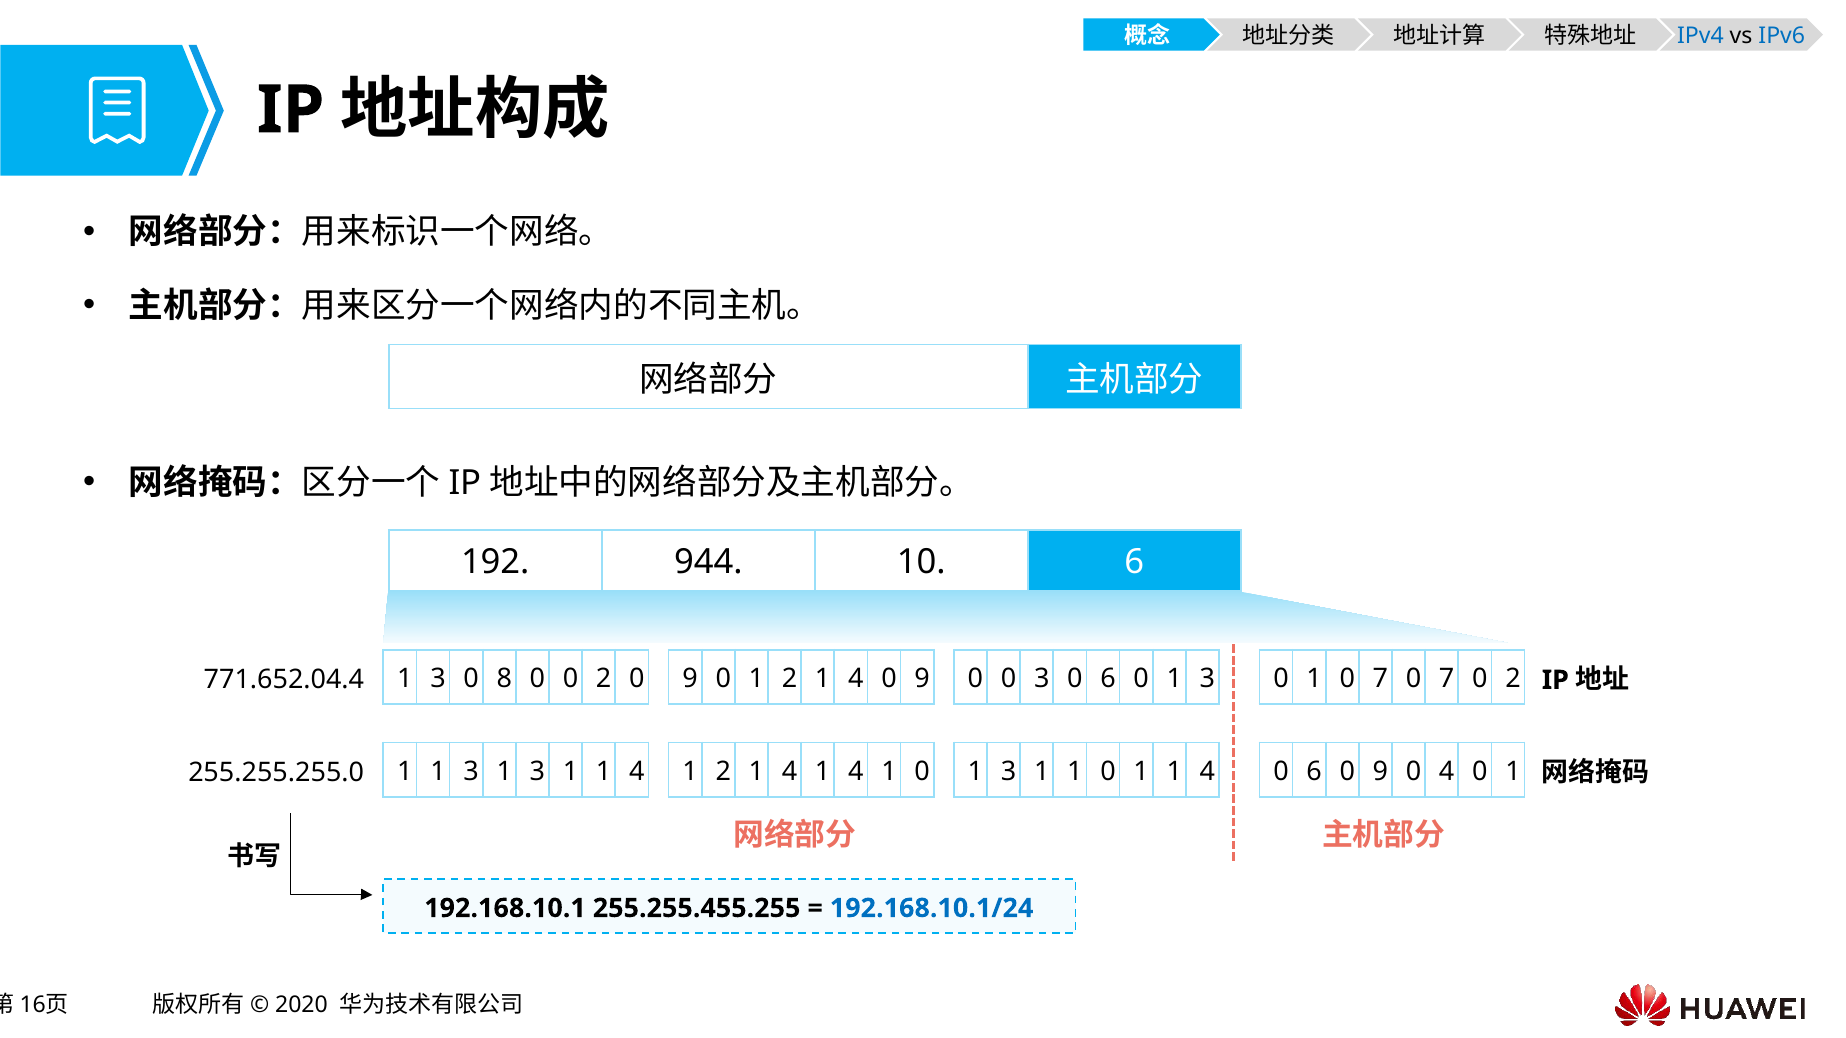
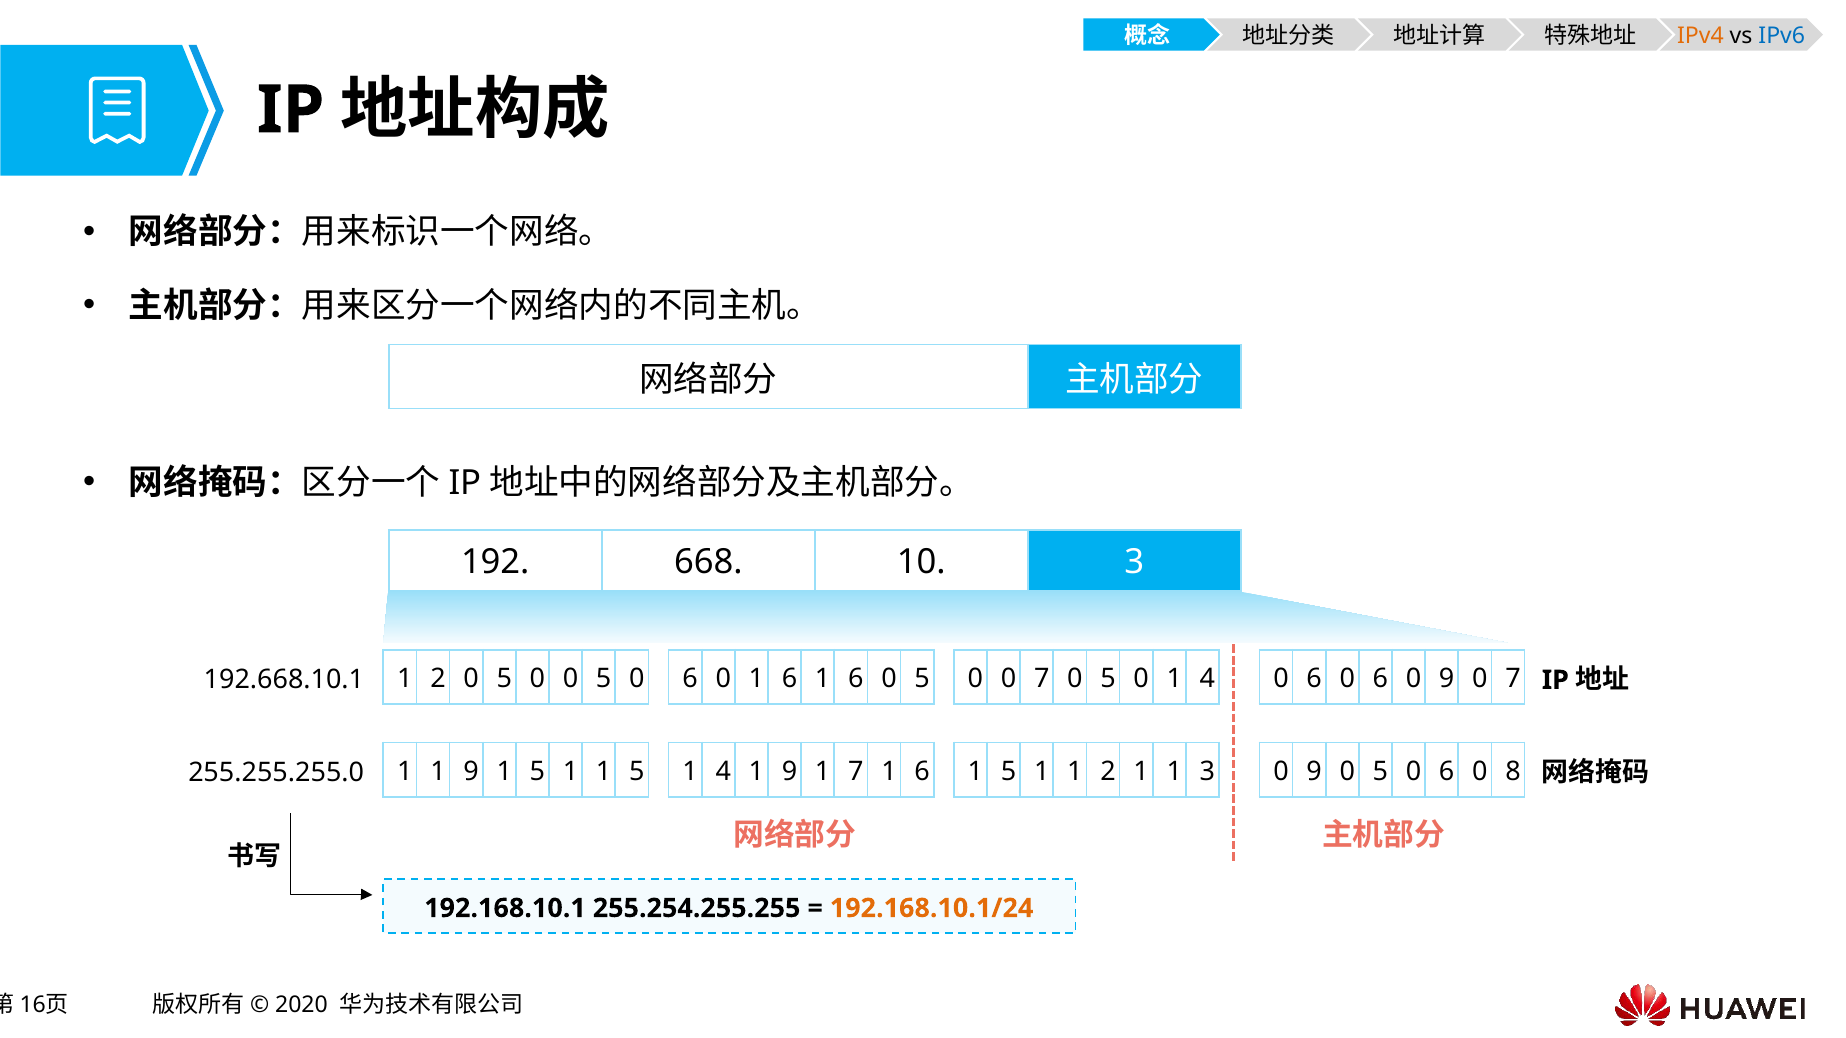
IPv4 colour: blue -> orange
944: 944 -> 668
10 6: 6 -> 3
3 at (438, 679): 3 -> 2
8 at (504, 679): 8 -> 5
0 0 2: 2 -> 5
9 at (690, 679): 9 -> 6
0 1 2: 2 -> 6
4 at (856, 679): 4 -> 6
9 at (922, 679): 9 -> 5
0 0 3: 3 -> 7
6 at (1108, 679): 6 -> 5
3 at (1207, 679): 3 -> 4
1 at (1314, 679): 1 -> 6
7 at (1380, 679): 7 -> 6
7 at (1447, 679): 7 -> 9
2 at (1513, 679): 2 -> 7
771.652.04.4: 771.652.04.4 -> 192.668.10.1
1 1 3: 3 -> 9
3 at (537, 771): 3 -> 5
4 at (637, 771): 4 -> 5
2 at (723, 771): 2 -> 4
4 at (790, 771): 4 -> 9
4 at (856, 771): 4 -> 7
0 at (922, 771): 0 -> 6
3 at (1009, 771): 3 -> 5
1 1 0: 0 -> 2
4 at (1207, 771): 4 -> 3
6 at (1314, 771): 6 -> 9
9 at (1380, 771): 9 -> 5
4 at (1447, 771): 4 -> 6
1 at (1513, 771): 1 -> 8
255.255.455.255: 255.255.455.255 -> 255.254.255.255
192.168.10.1/24 colour: blue -> orange
